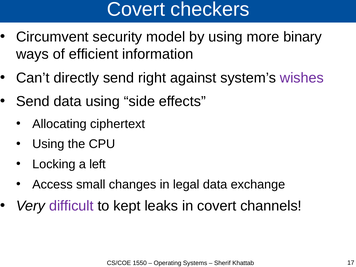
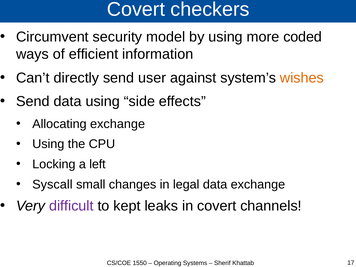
binary: binary -> coded
right: right -> user
wishes colour: purple -> orange
Allocating ciphertext: ciphertext -> exchange
Access: Access -> Syscall
